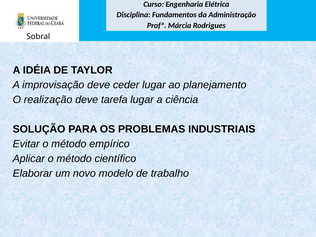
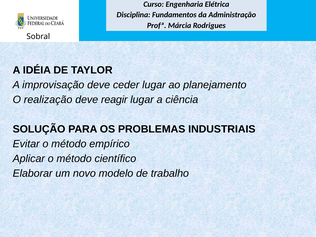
tarefa: tarefa -> reagir
